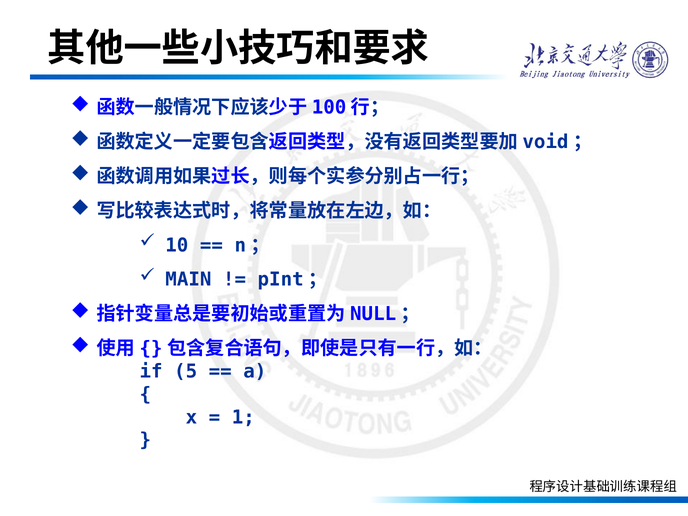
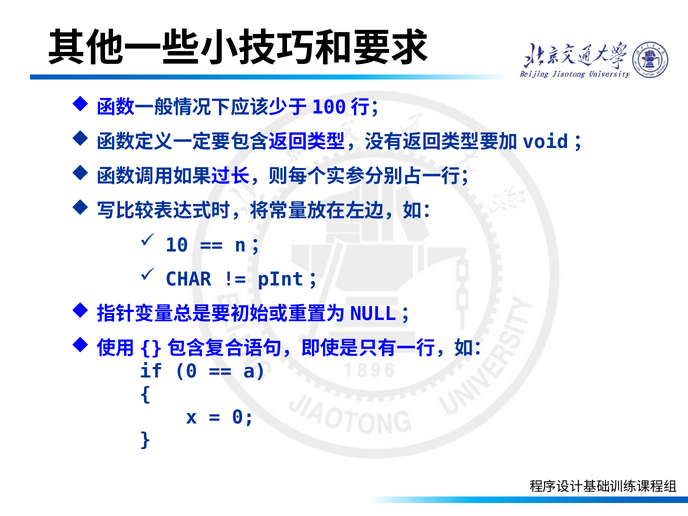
MAIN: MAIN -> CHAR
if 5: 5 -> 0
1 at (243, 417): 1 -> 0
